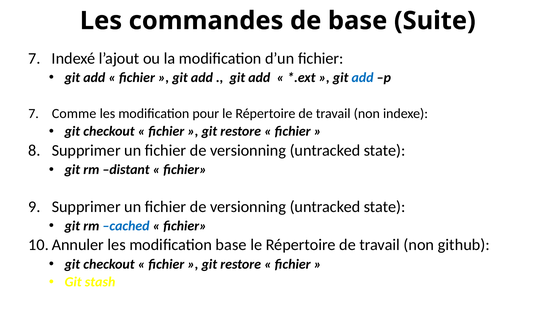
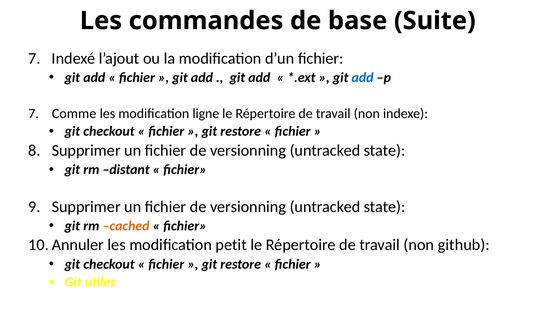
pour: pour -> ligne
cached colour: blue -> orange
modification base: base -> petit
stash: stash -> utiles
